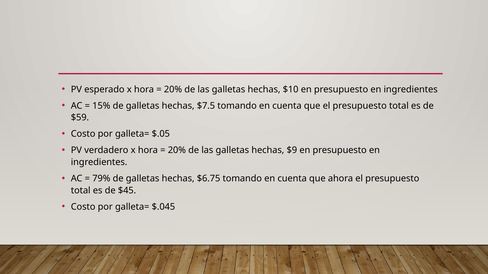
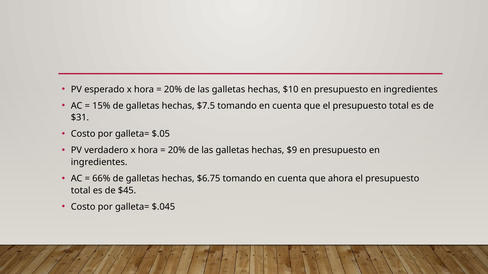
$59: $59 -> $31
79%: 79% -> 66%
